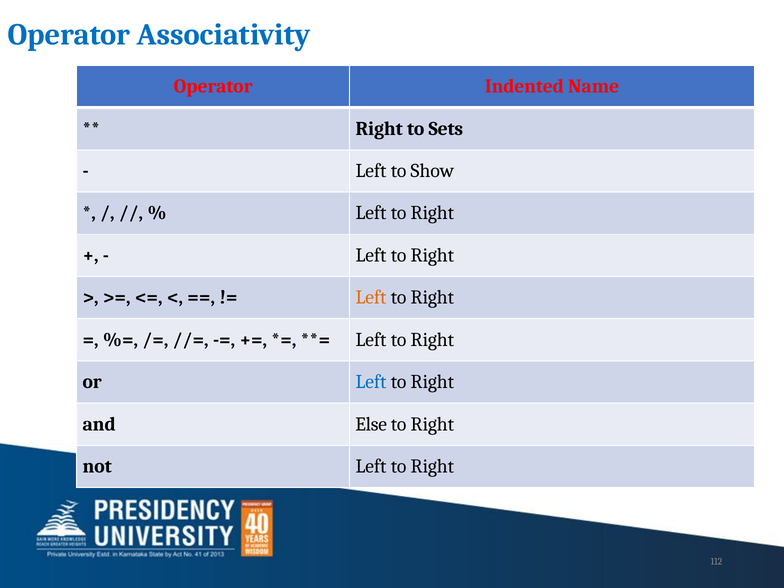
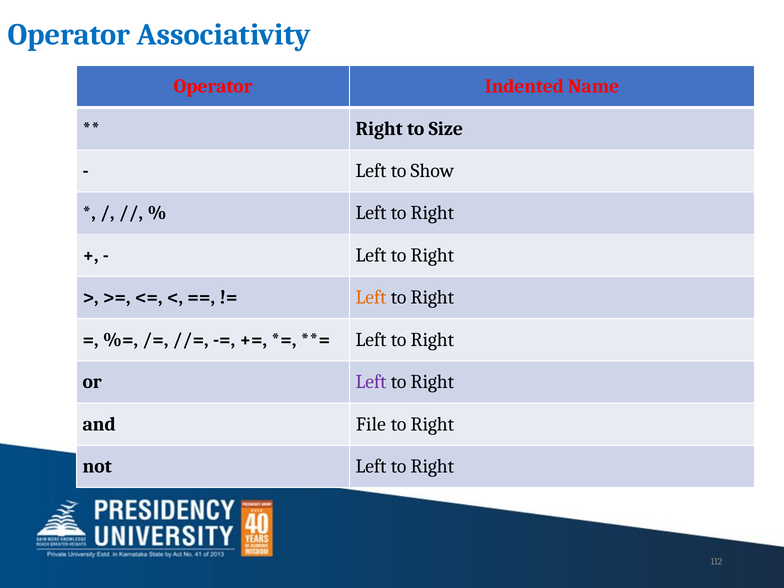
Sets: Sets -> Size
Left at (371, 382) colour: blue -> purple
Else: Else -> File
